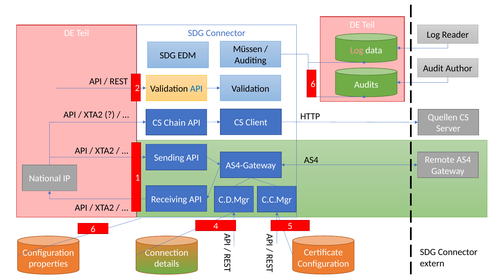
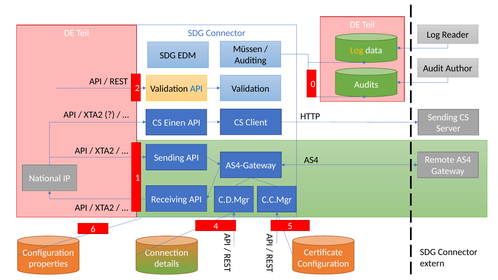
Log at (357, 50) colour: pink -> yellow
2 6: 6 -> 0
Quellen at (443, 117): Quellen -> Sending
Chain: Chain -> Einen
